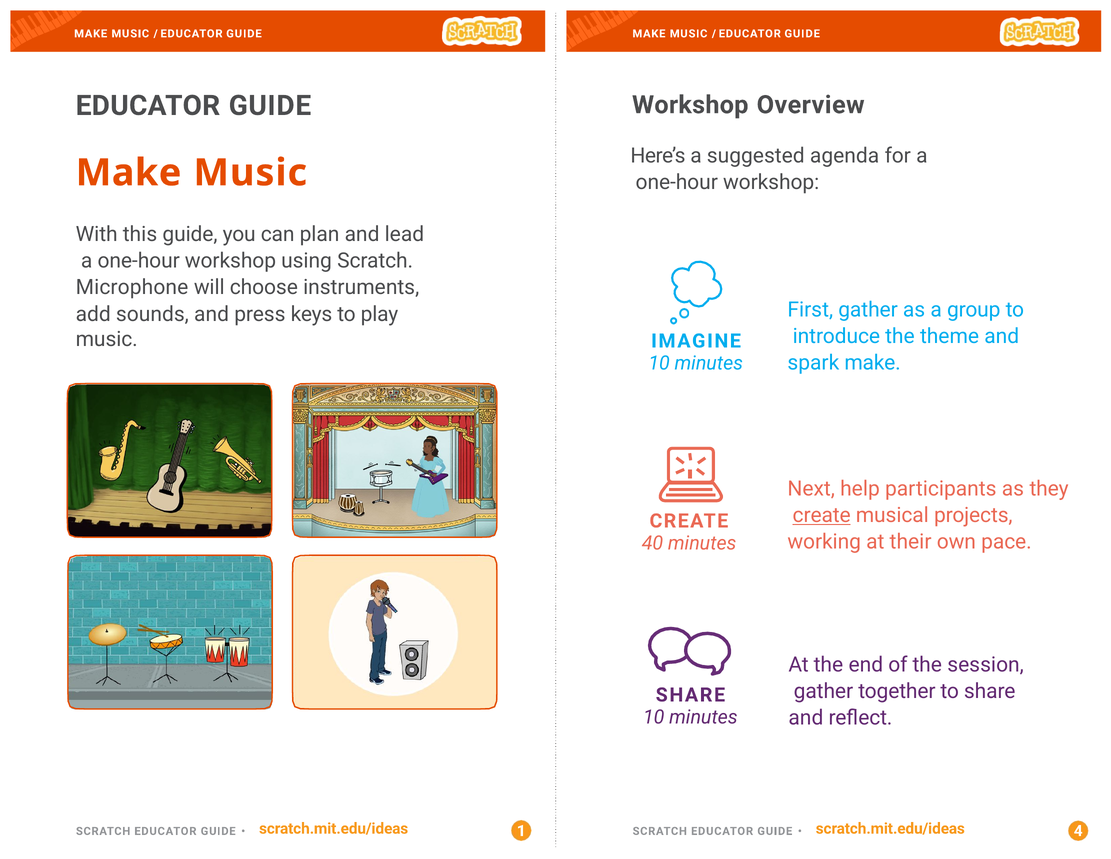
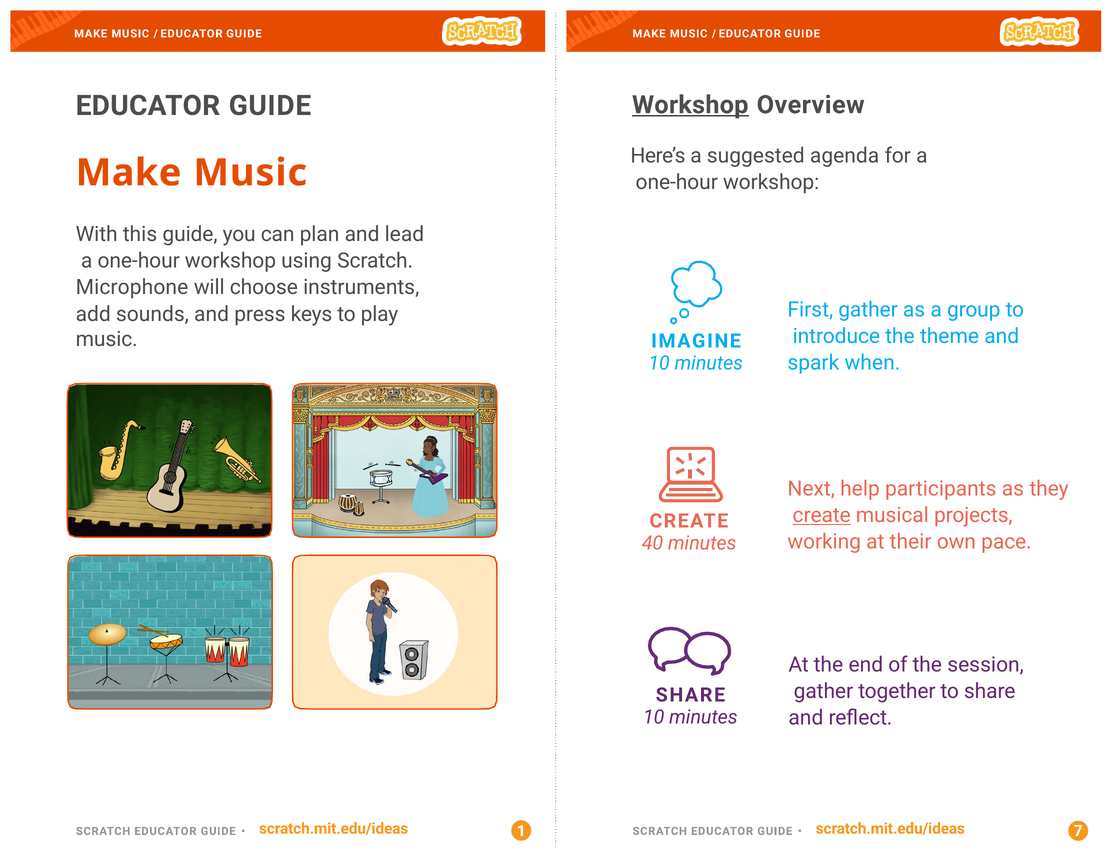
Workshop at (690, 105) underline: none -> present
spark make: make -> when
4: 4 -> 7
